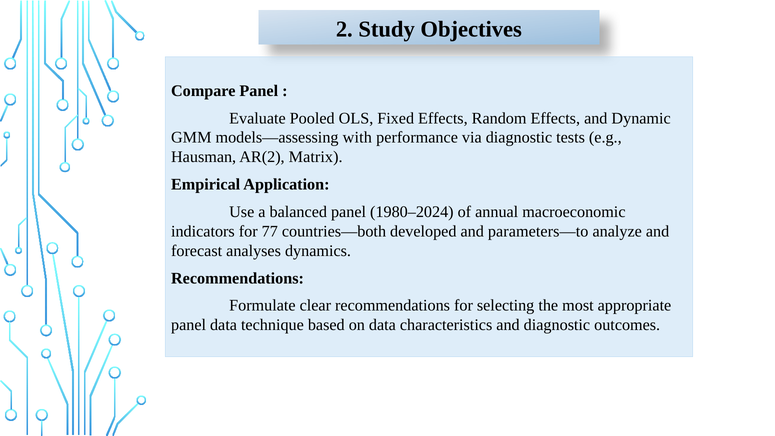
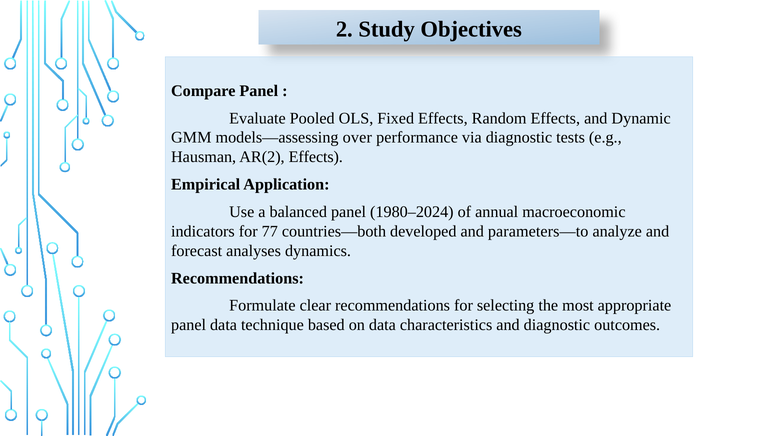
with: with -> over
AR(2 Matrix: Matrix -> Effects
